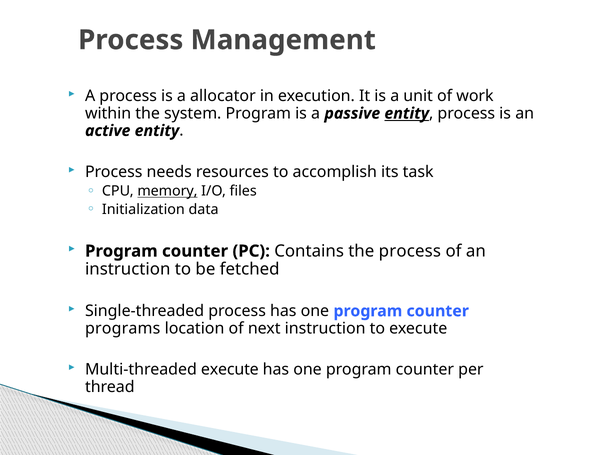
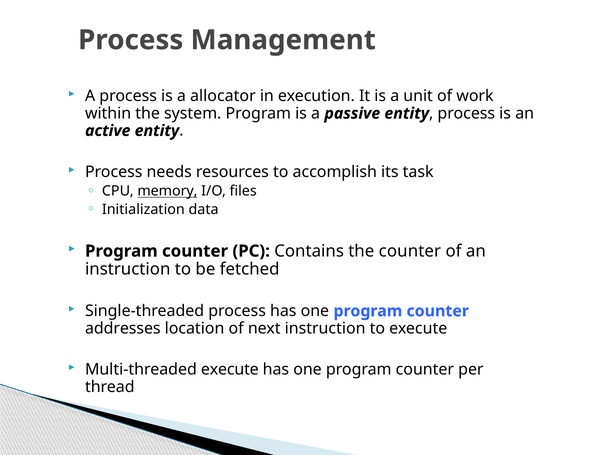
entity at (407, 113) underline: present -> none
the process: process -> counter
programs: programs -> addresses
